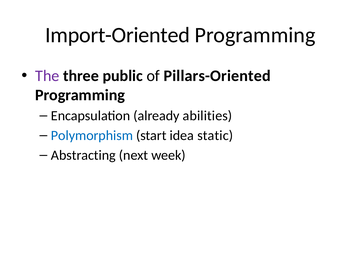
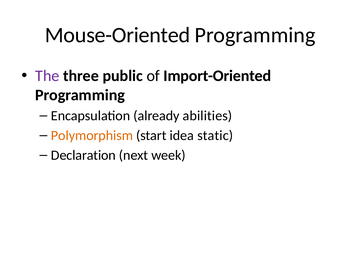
Import-Oriented: Import-Oriented -> Mouse-Oriented
Pillars-Oriented: Pillars-Oriented -> Import-Oriented
Polymorphism colour: blue -> orange
Abstracting: Abstracting -> Declaration
